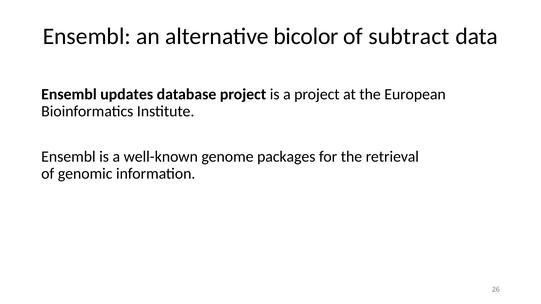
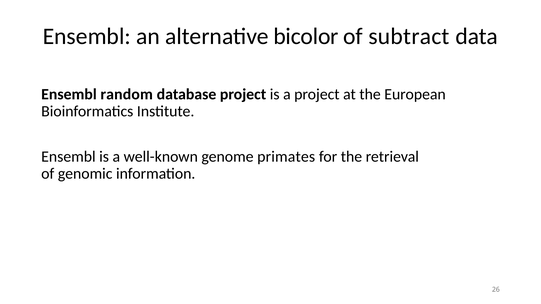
updates: updates -> random
packages: packages -> primates
